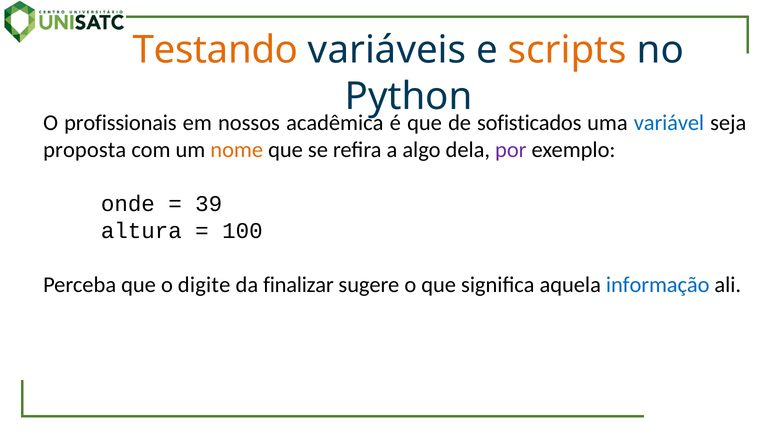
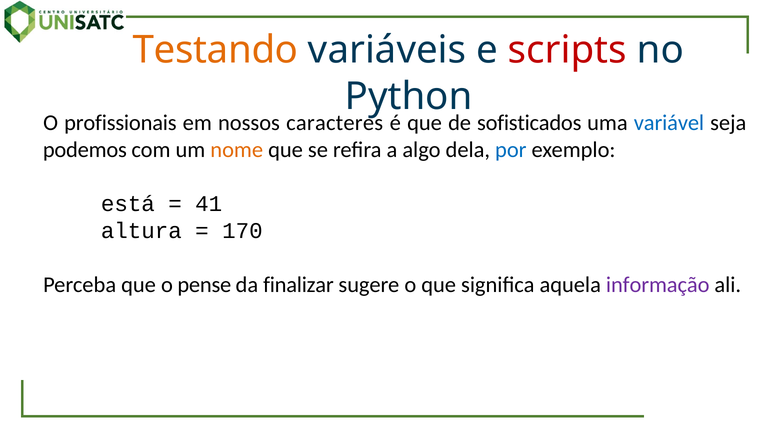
scripts colour: orange -> red
acadêmica: acadêmica -> caracteres
proposta: proposta -> podemos
por colour: purple -> blue
onde: onde -> está
39: 39 -> 41
100: 100 -> 170
digite: digite -> pense
informação colour: blue -> purple
